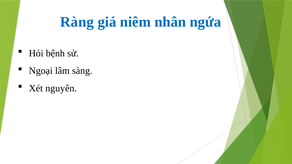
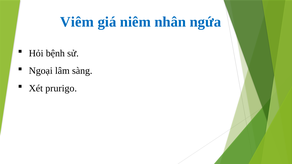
Ràng: Ràng -> Viêm
nguyên: nguyên -> prurigo
